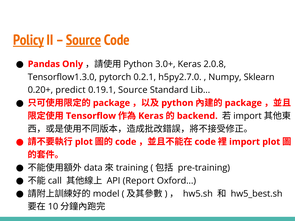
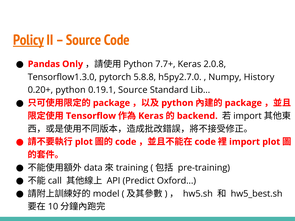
Source at (84, 40) underline: present -> none
3.0+: 3.0+ -> 7.7+
0.2.1: 0.2.1 -> 5.8.8
Sklearn: Sklearn -> History
predict: predict -> python
Report: Report -> Predict
